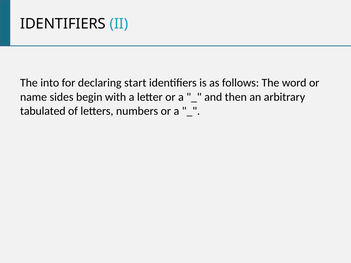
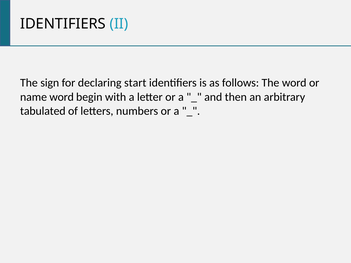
into: into -> sign
name sides: sides -> word
